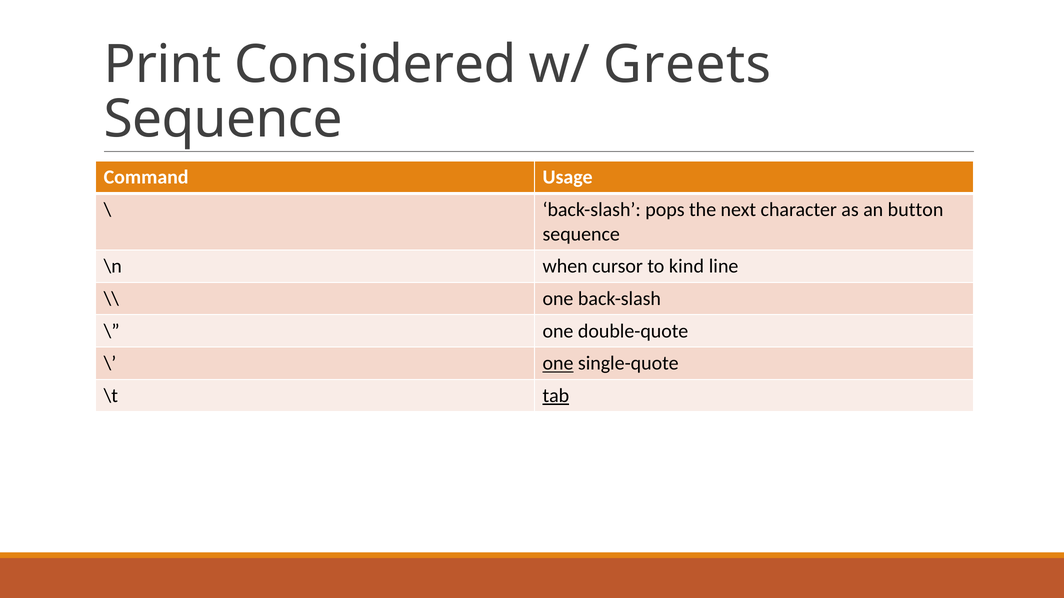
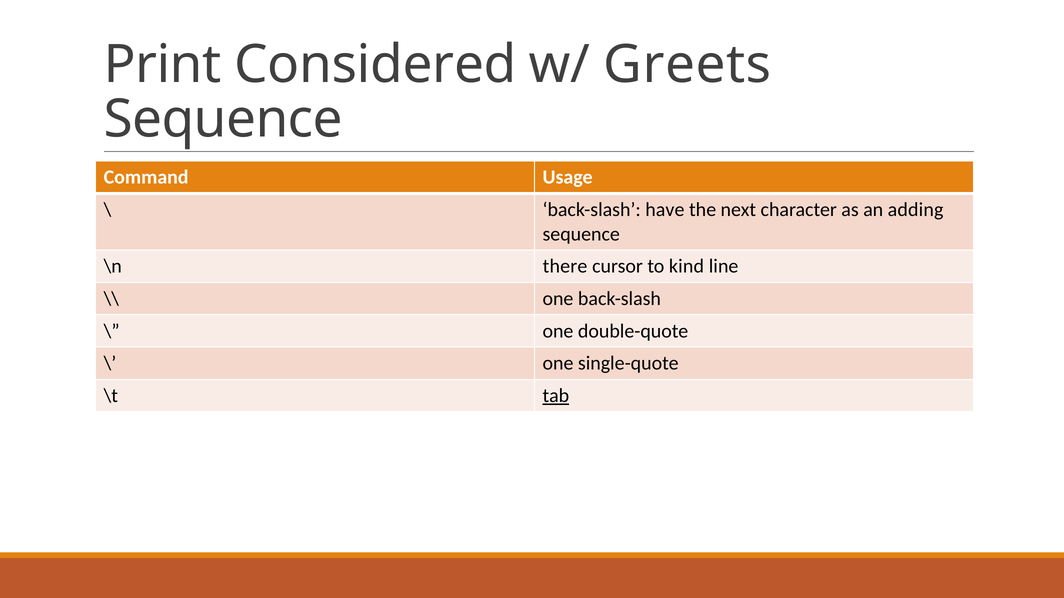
pops: pops -> have
button: button -> adding
when: when -> there
one at (558, 364) underline: present -> none
